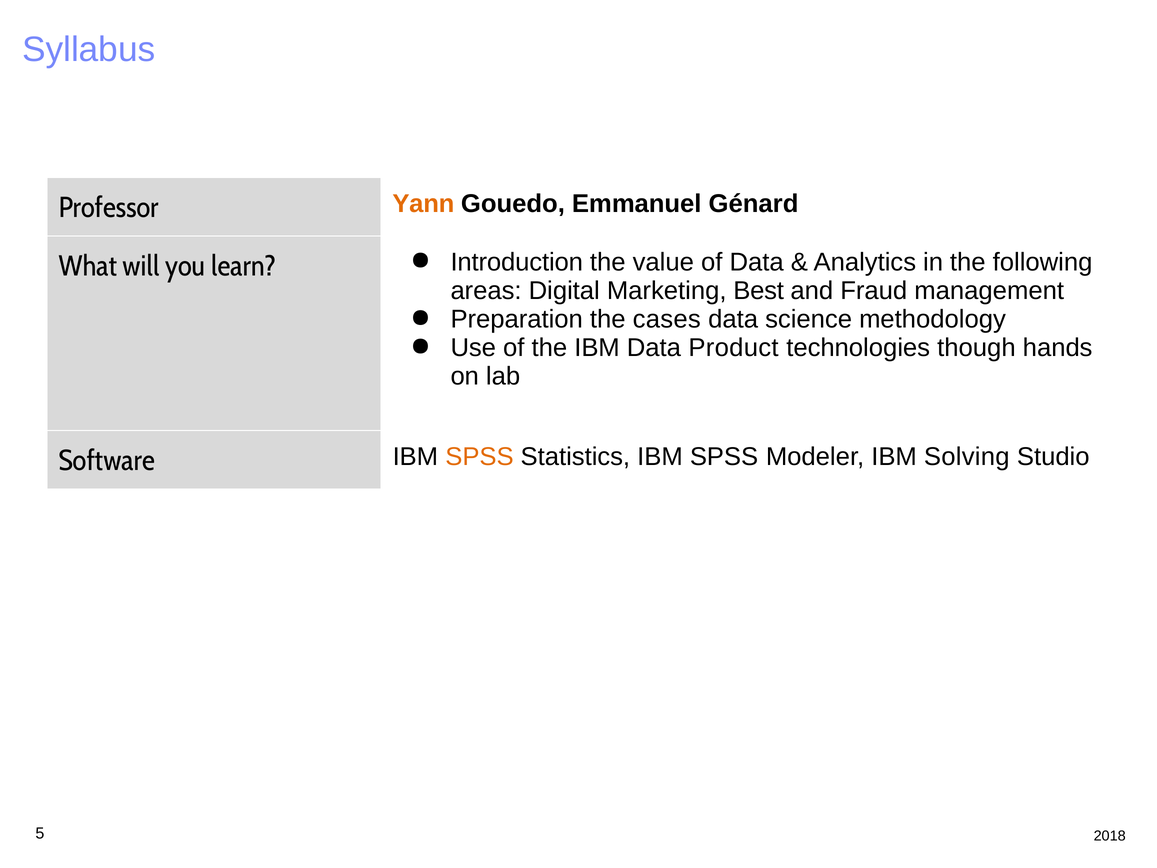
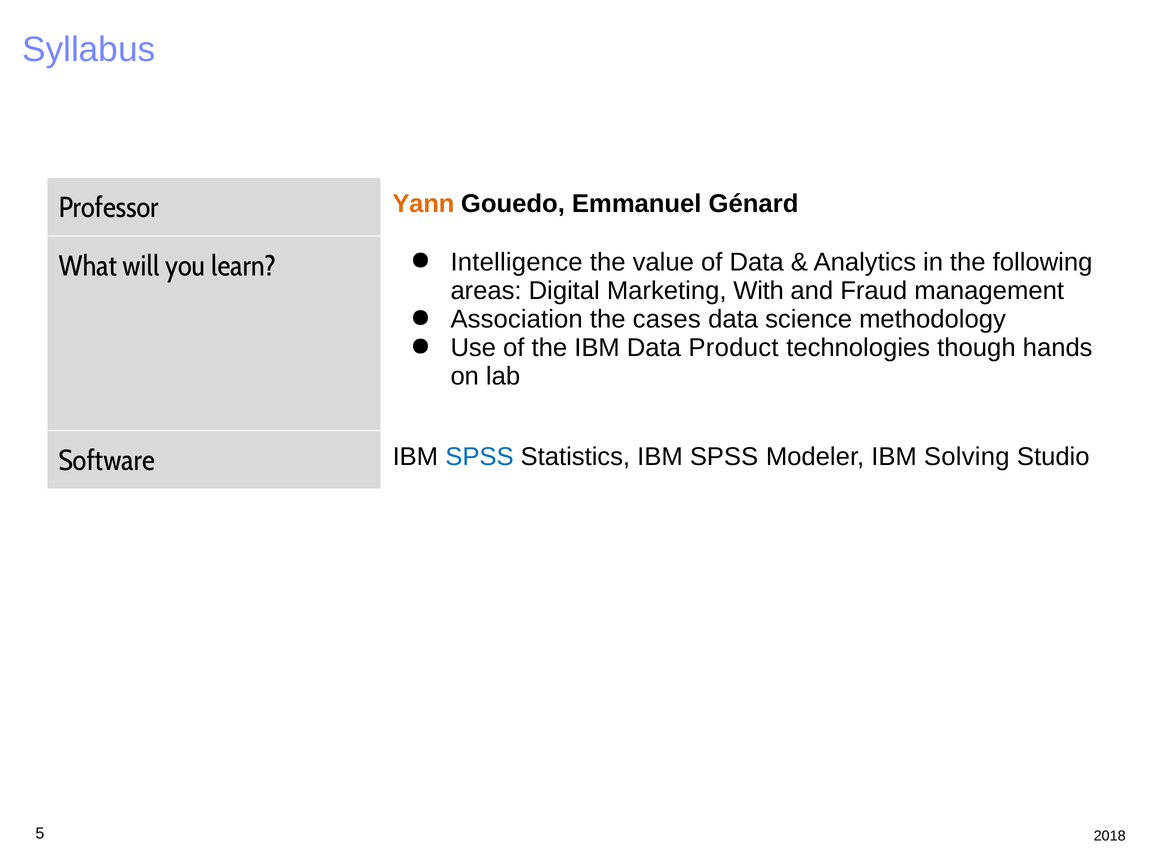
Introduction: Introduction -> Intelligence
Best: Best -> With
Preparation: Preparation -> Association
SPSS at (479, 457) colour: orange -> blue
